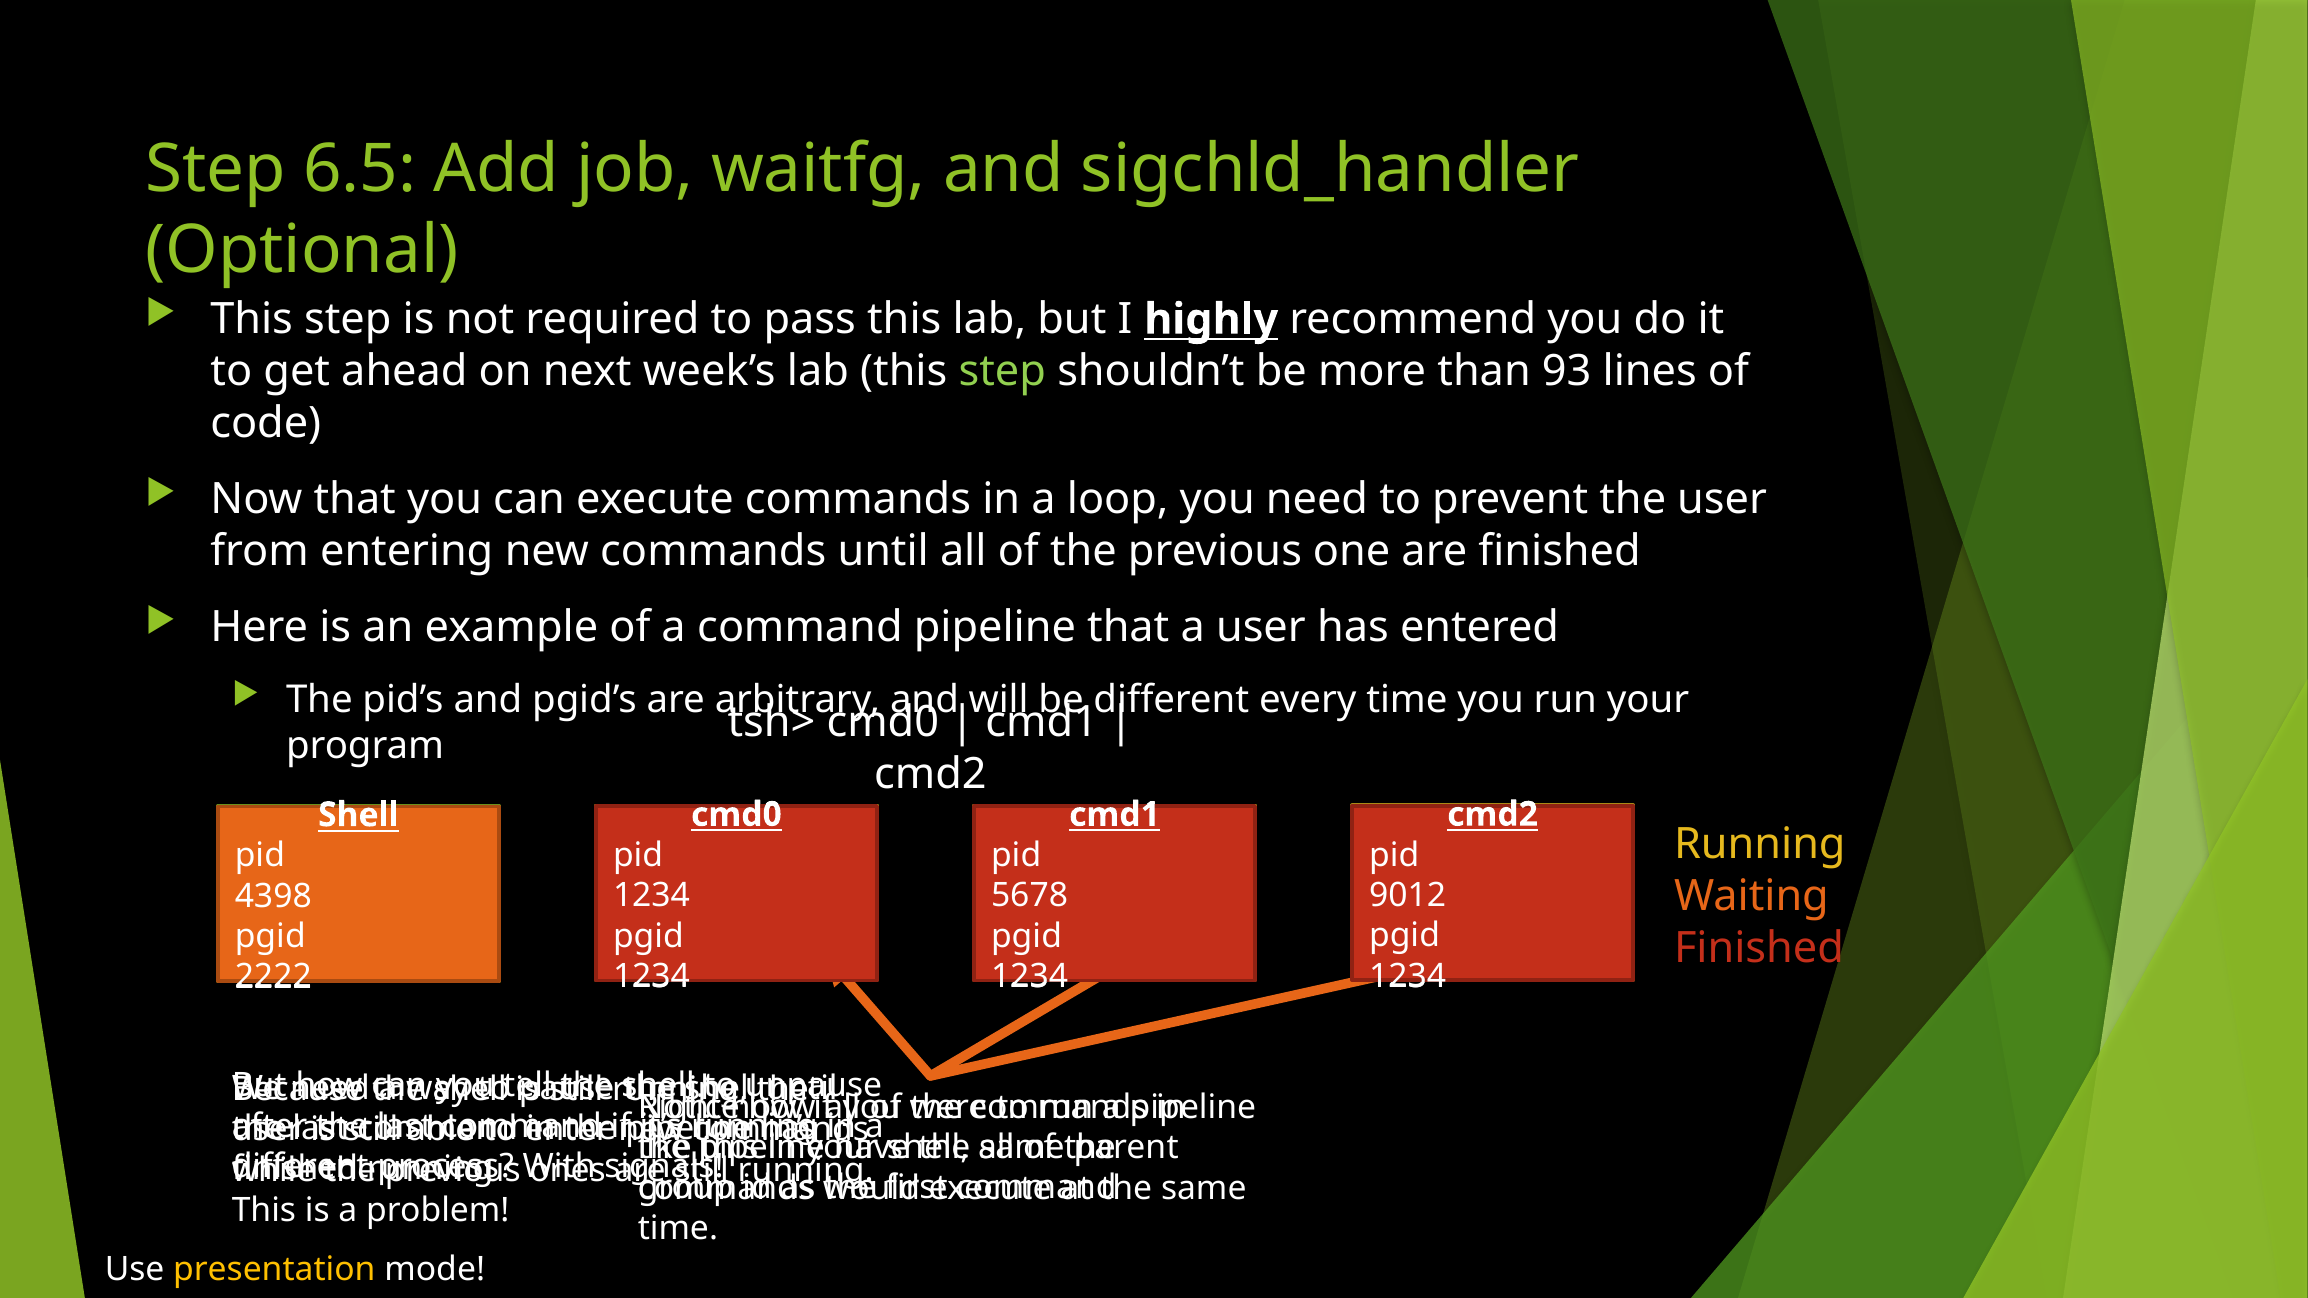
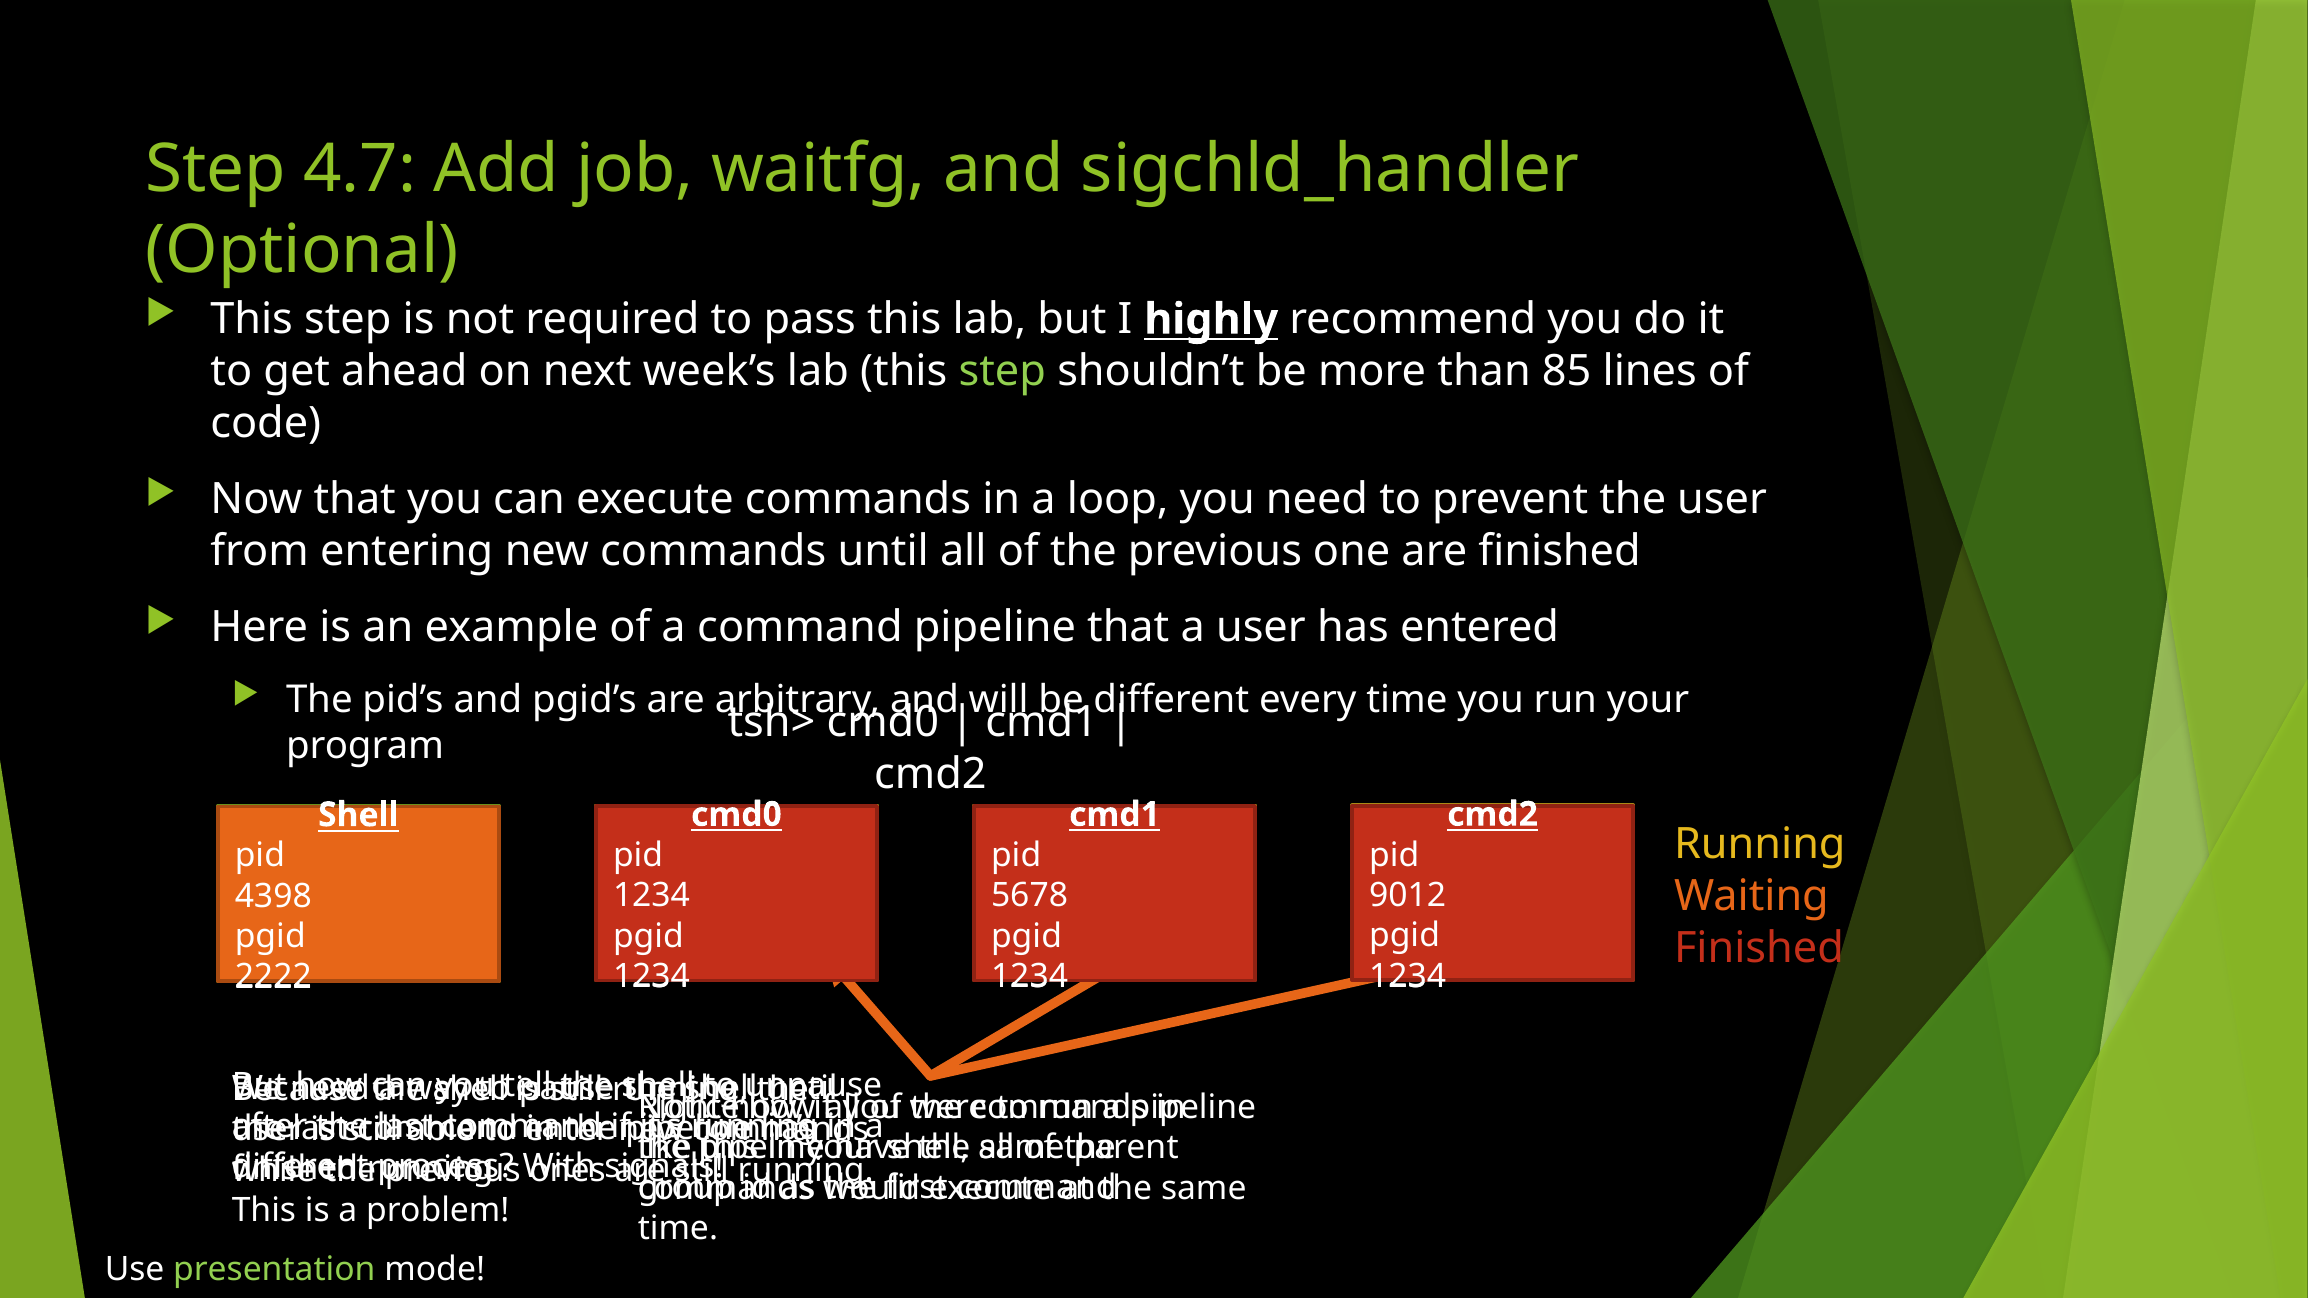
6.5: 6.5 -> 4.7
93: 93 -> 85
presentation colour: yellow -> light green
